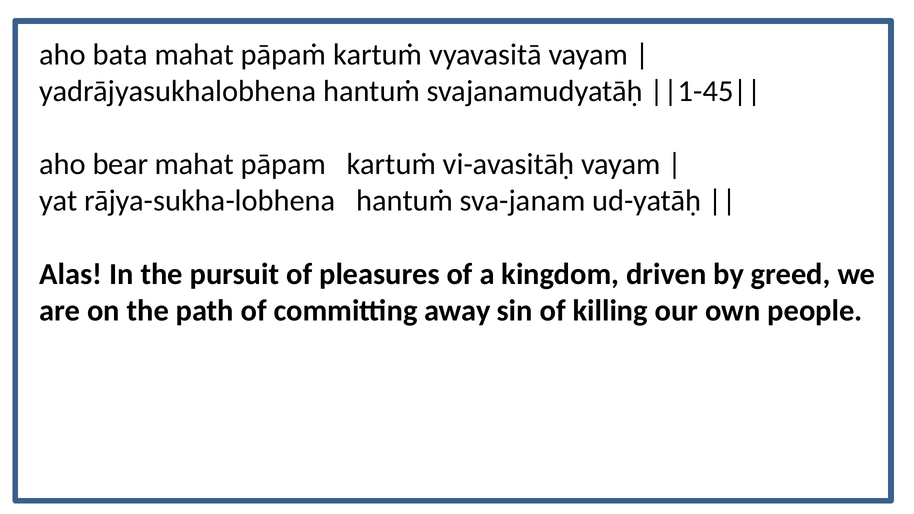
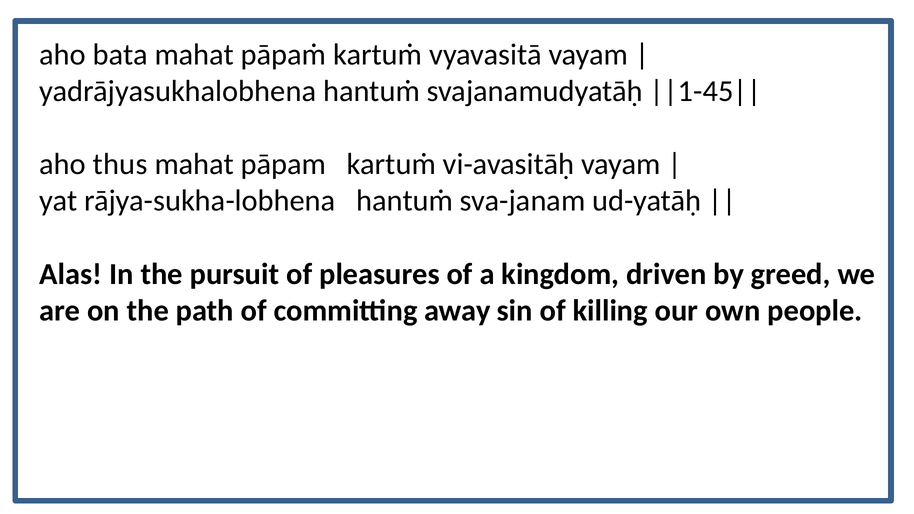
bear: bear -> thus
